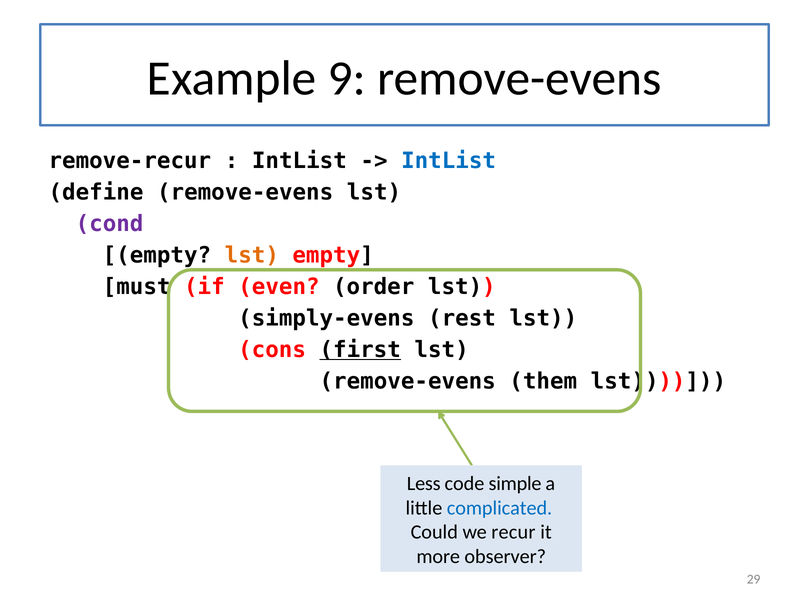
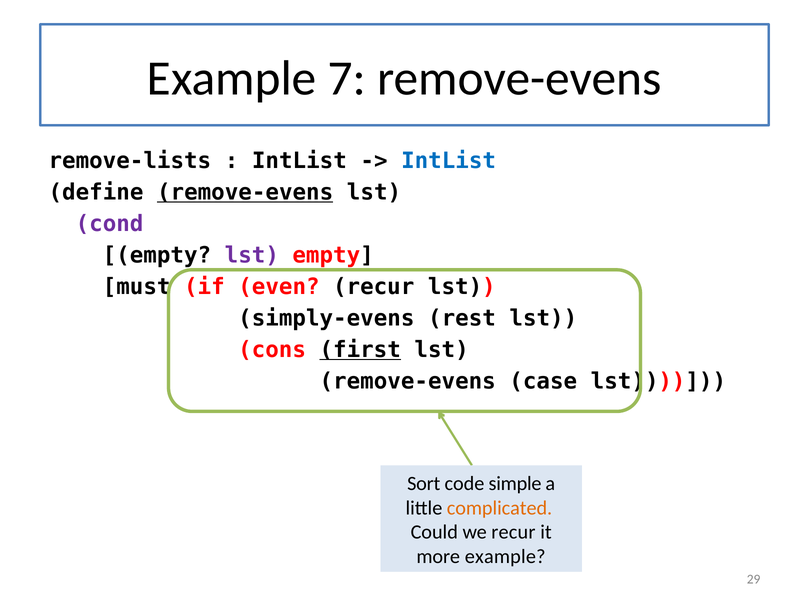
9: 9 -> 7
remove-recur: remove-recur -> remove-lists
remove-evens at (245, 192) underline: none -> present
lst at (252, 255) colour: orange -> purple
even order: order -> recur
them: them -> case
Less: Less -> Sort
complicated colour: blue -> orange
more observer: observer -> example
